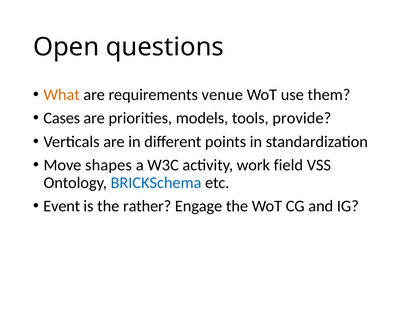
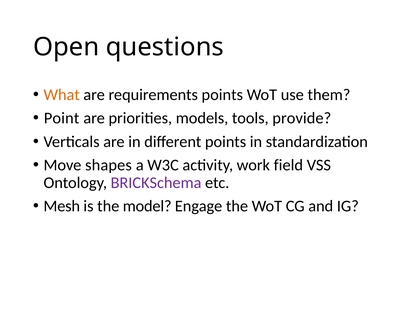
requirements venue: venue -> points
Cases: Cases -> Point
BRICKSchema colour: blue -> purple
Event: Event -> Mesh
rather: rather -> model
